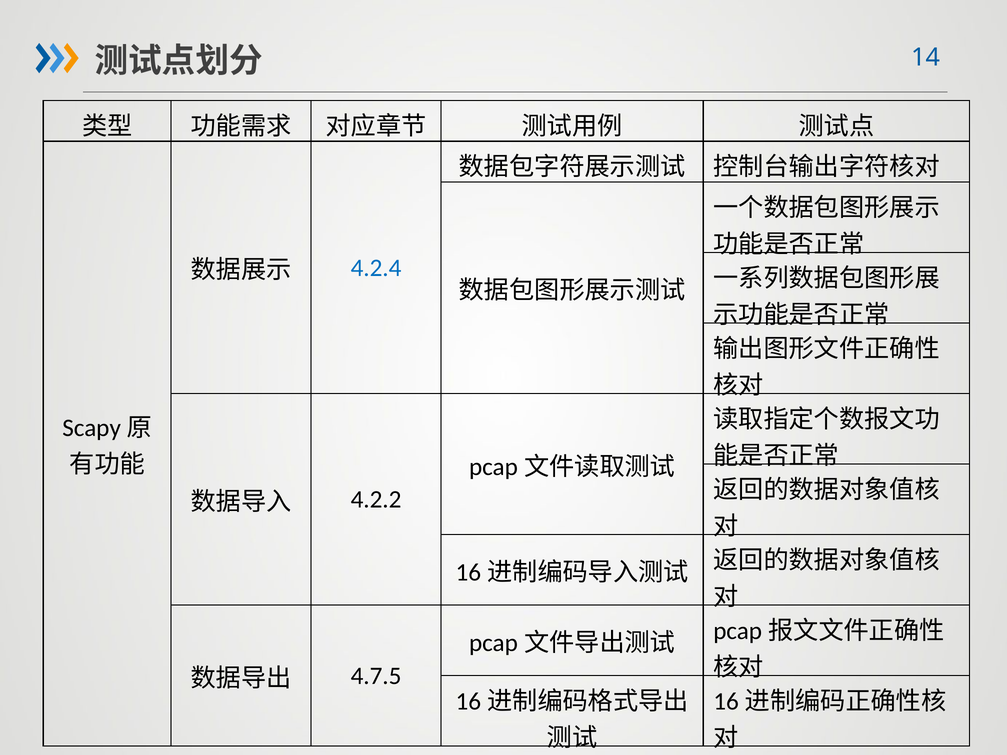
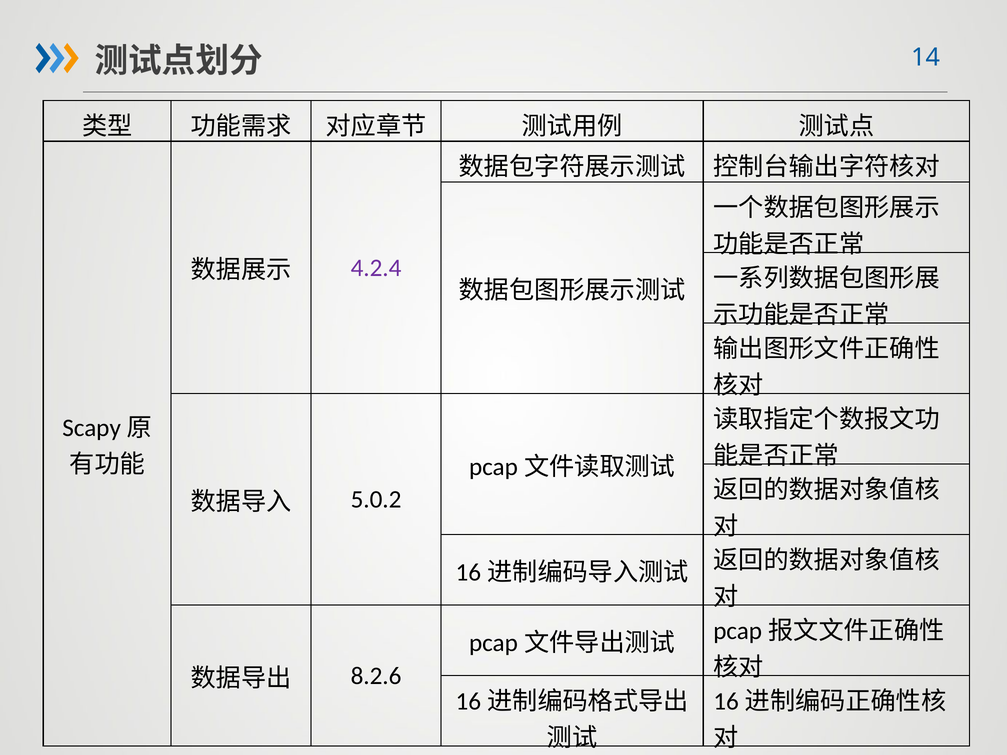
4.2.4 colour: blue -> purple
4.2.2: 4.2.2 -> 5.0.2
4.7.5: 4.7.5 -> 8.2.6
